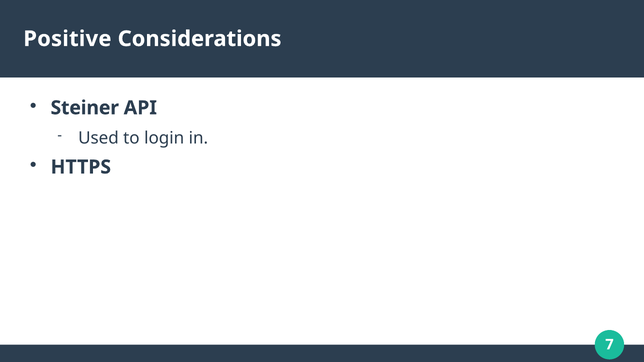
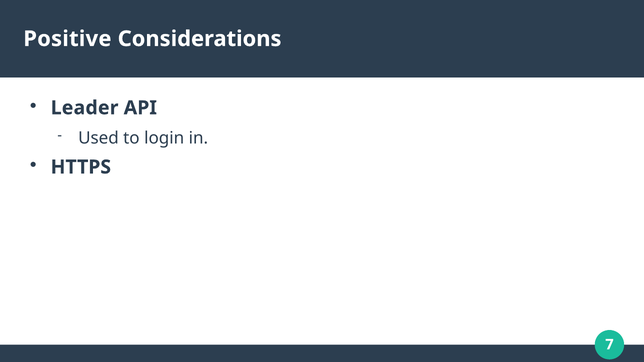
Steiner: Steiner -> Leader
